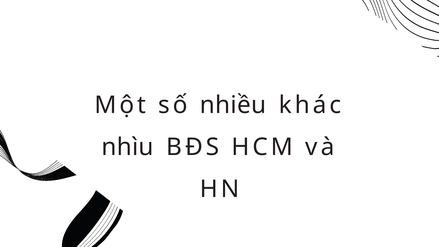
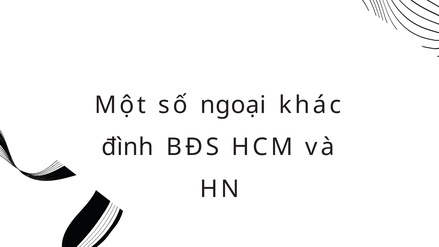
nhiều: nhiều -> ngoại
nhìu: nhìu -> đình
